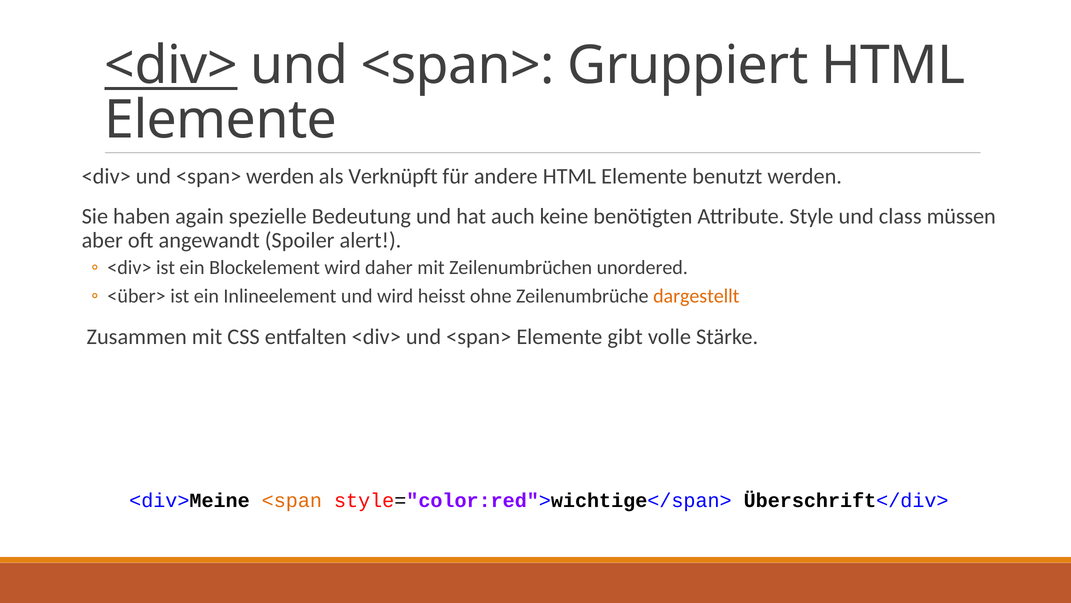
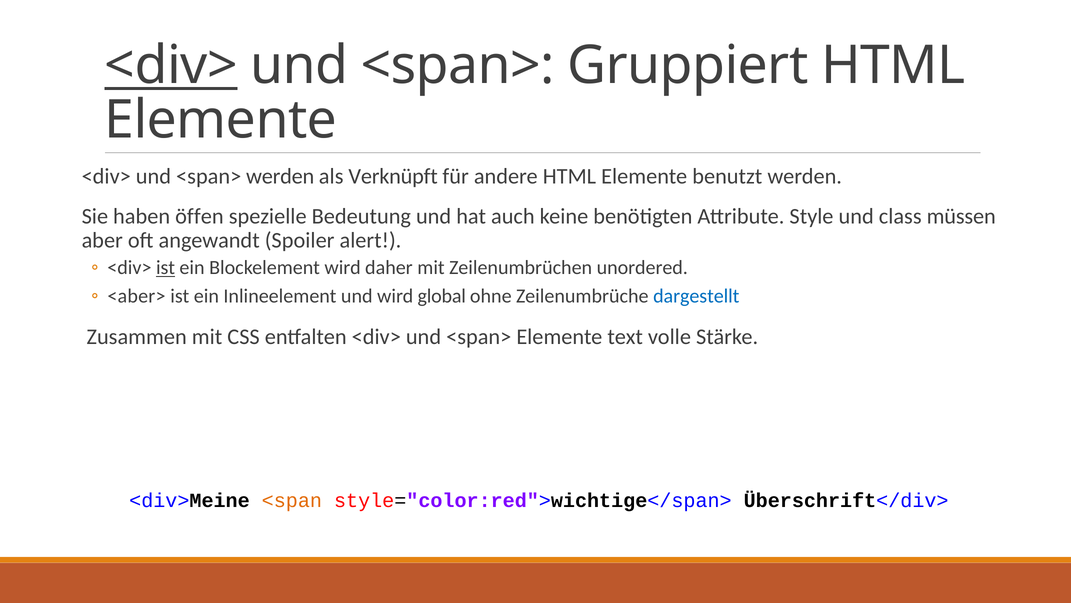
again: again -> öffen
ist at (166, 268) underline: none -> present
<über>: <über> -> <aber>
heisst: heisst -> global
dargestellt colour: orange -> blue
gibt: gibt -> text
